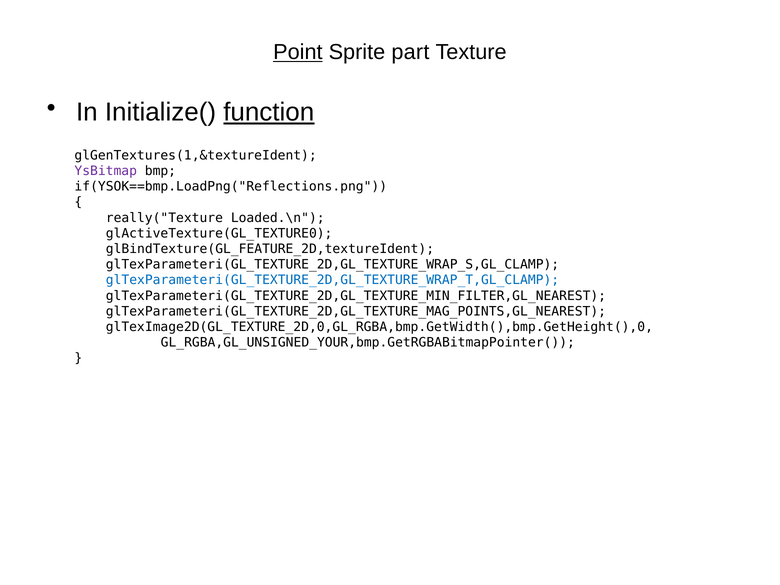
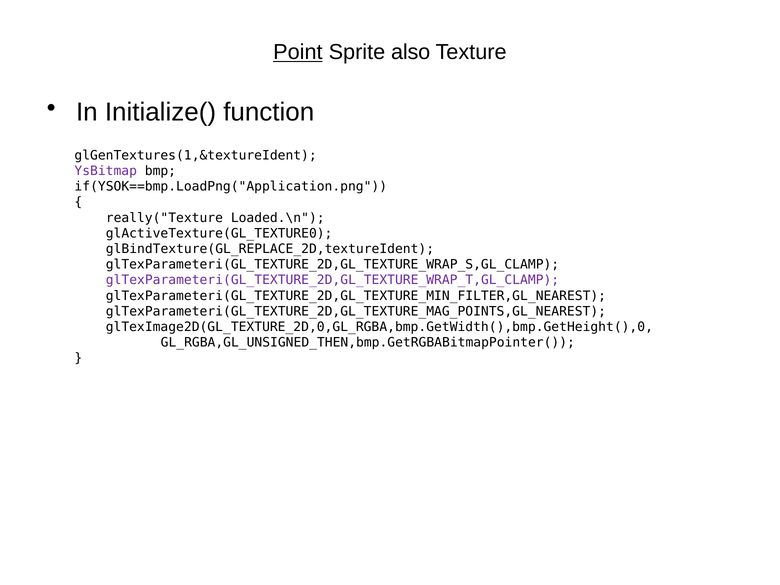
part: part -> also
function underline: present -> none
if(YSOK==bmp.LoadPng("Reflections.png: if(YSOK==bmp.LoadPng("Reflections.png -> if(YSOK==bmp.LoadPng("Application.png
glBindTexture(GL_FEATURE_2D,textureIdent: glBindTexture(GL_FEATURE_2D,textureIdent -> glBindTexture(GL_REPLACE_2D,textureIdent
glTexParameteri(GL_TEXTURE_2D,GL_TEXTURE_WRAP_T,GL_CLAMP colour: blue -> purple
GL_RGBA,GL_UNSIGNED_YOUR,bmp.GetRGBABitmapPointer(: GL_RGBA,GL_UNSIGNED_YOUR,bmp.GetRGBABitmapPointer( -> GL_RGBA,GL_UNSIGNED_THEN,bmp.GetRGBABitmapPointer(
